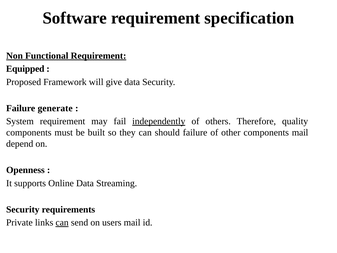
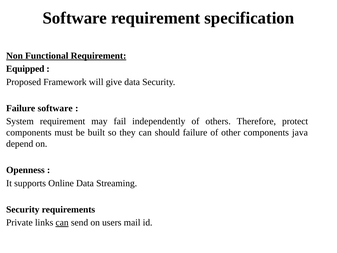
Failure generate: generate -> software
independently underline: present -> none
quality: quality -> protect
components mail: mail -> java
